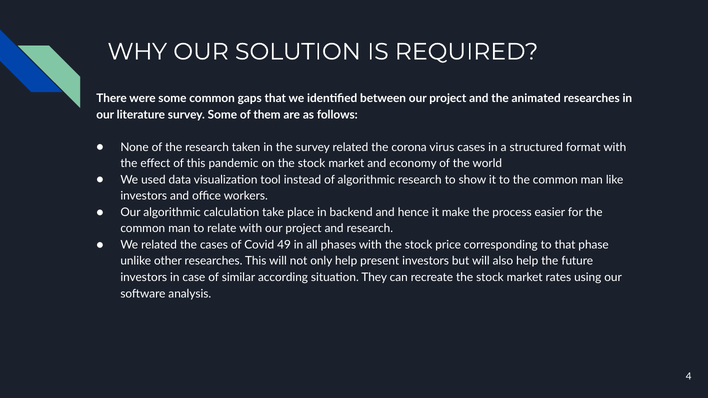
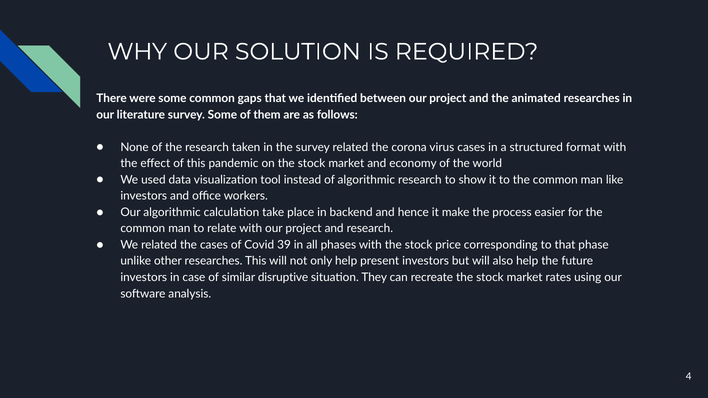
49: 49 -> 39
according: according -> disruptive
